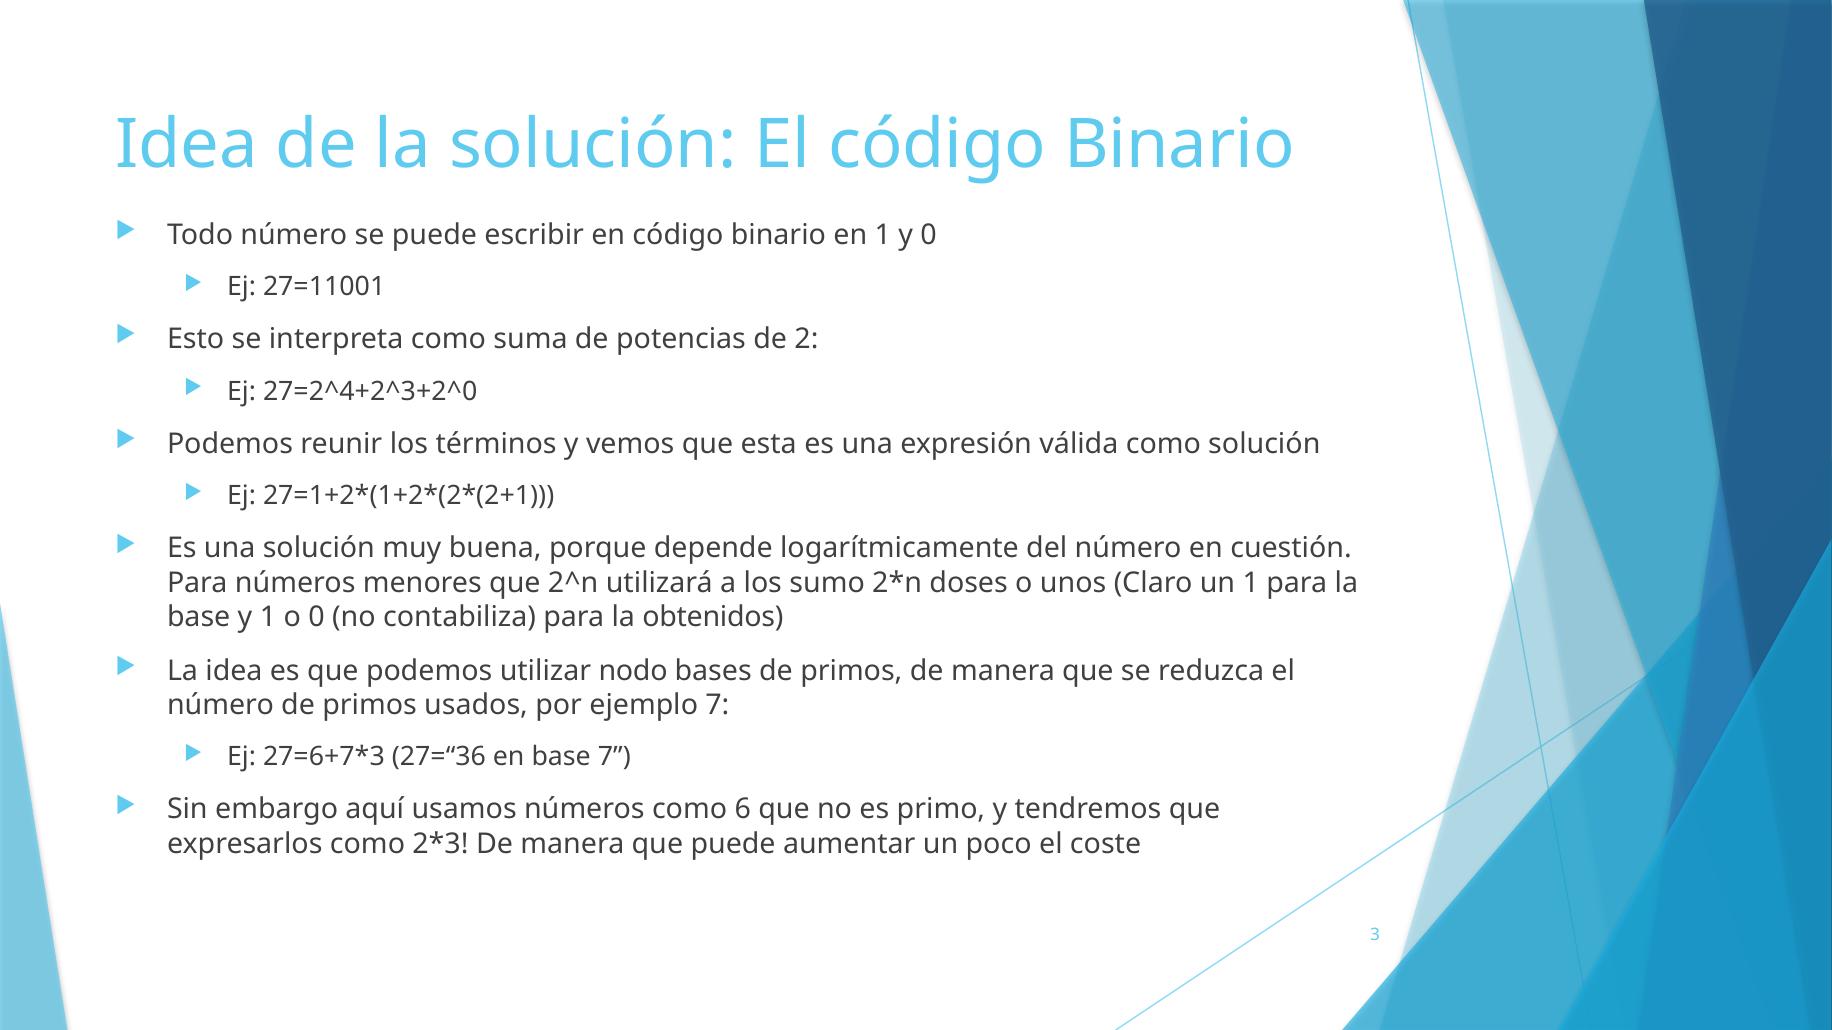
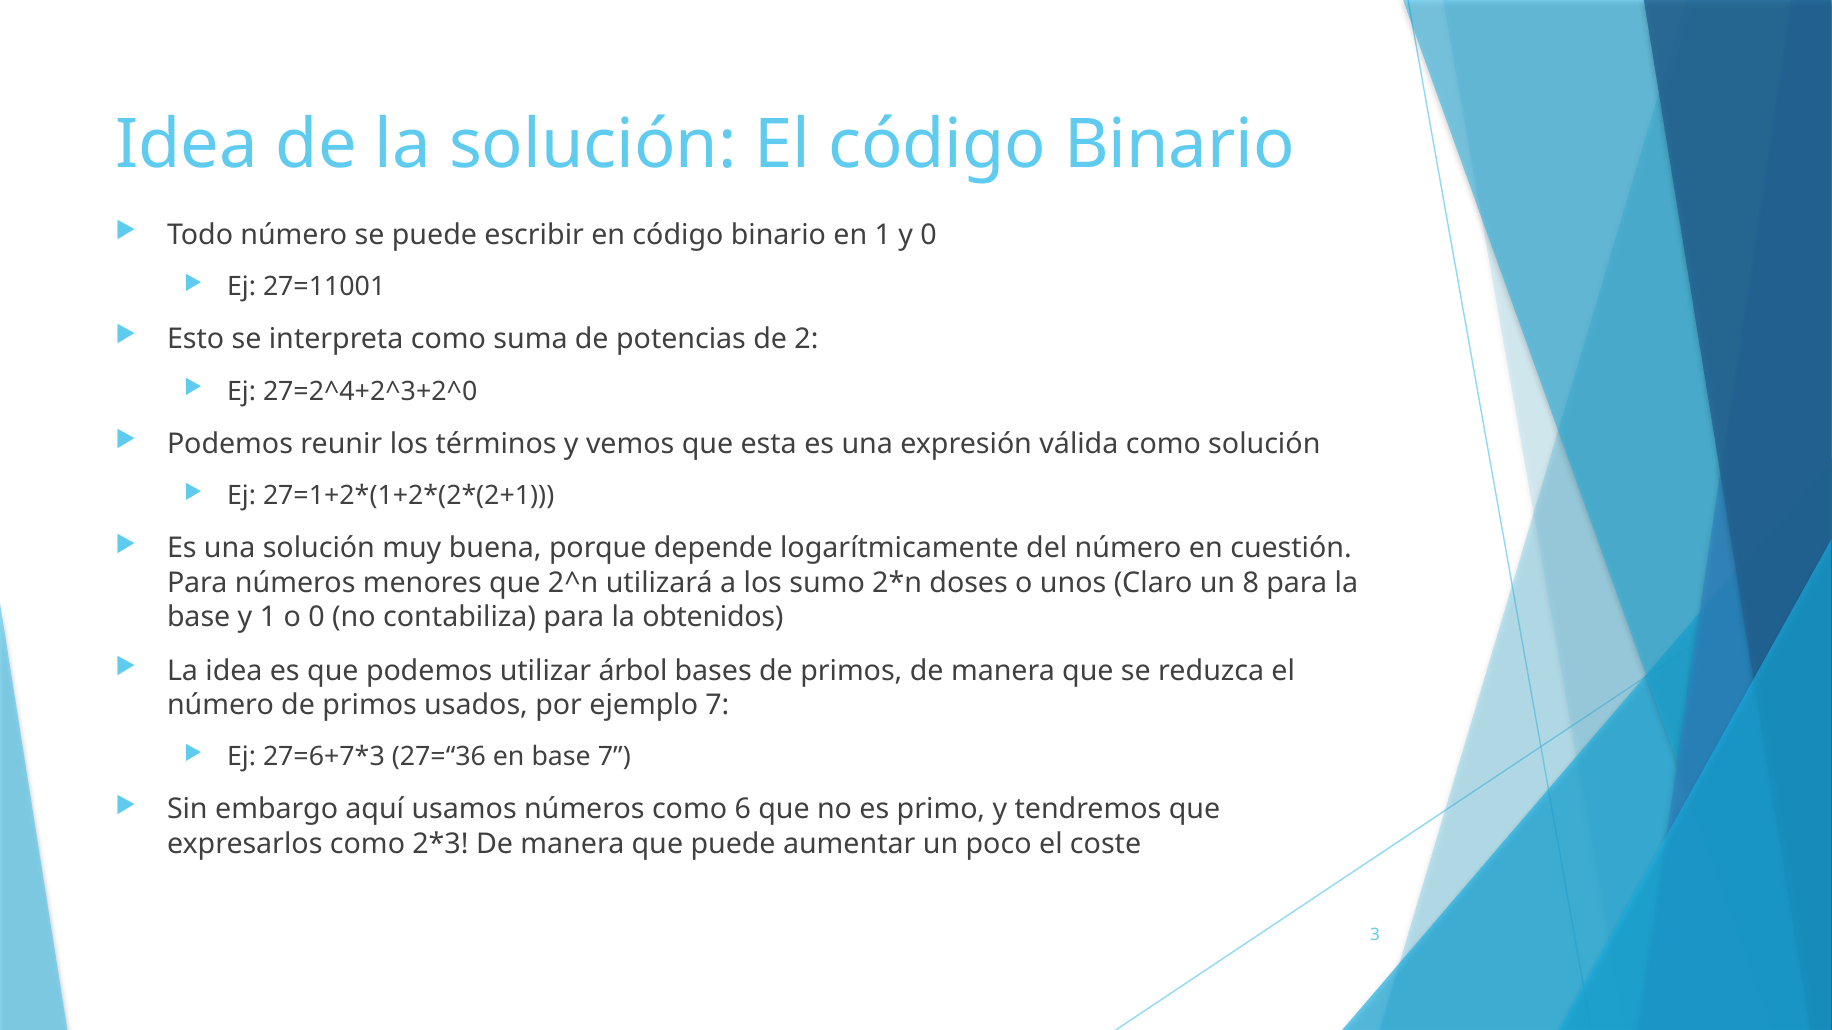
un 1: 1 -> 8
nodo: nodo -> árbol
